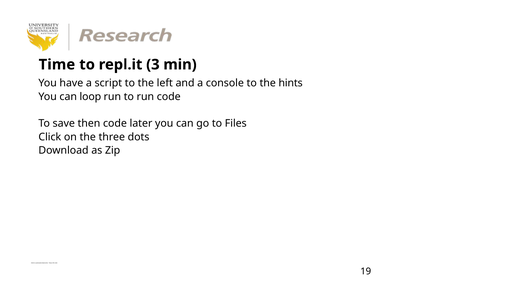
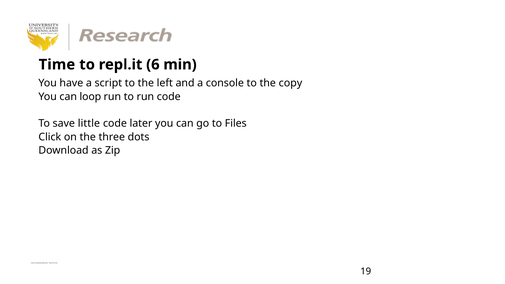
3: 3 -> 6
hints: hints -> copy
then: then -> little
